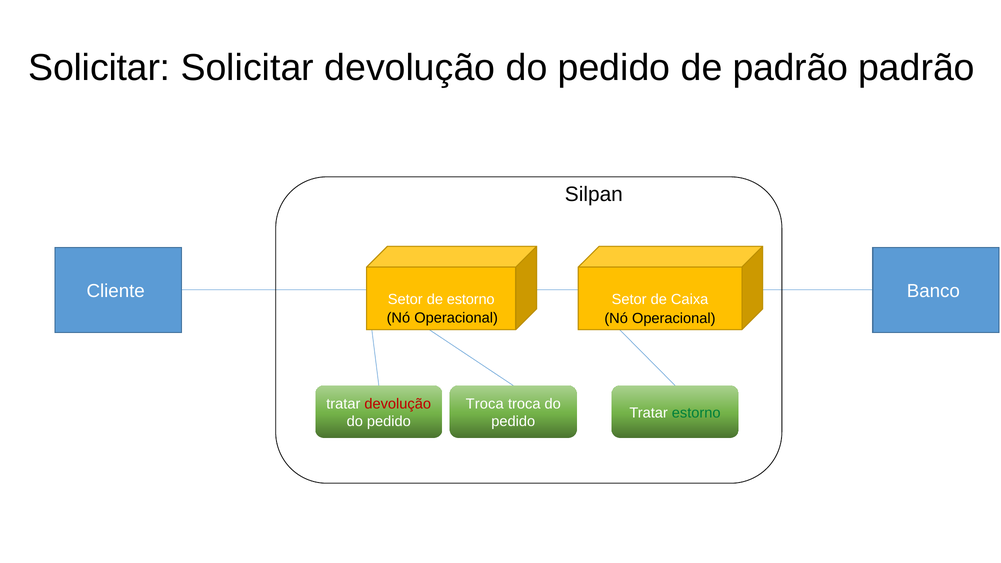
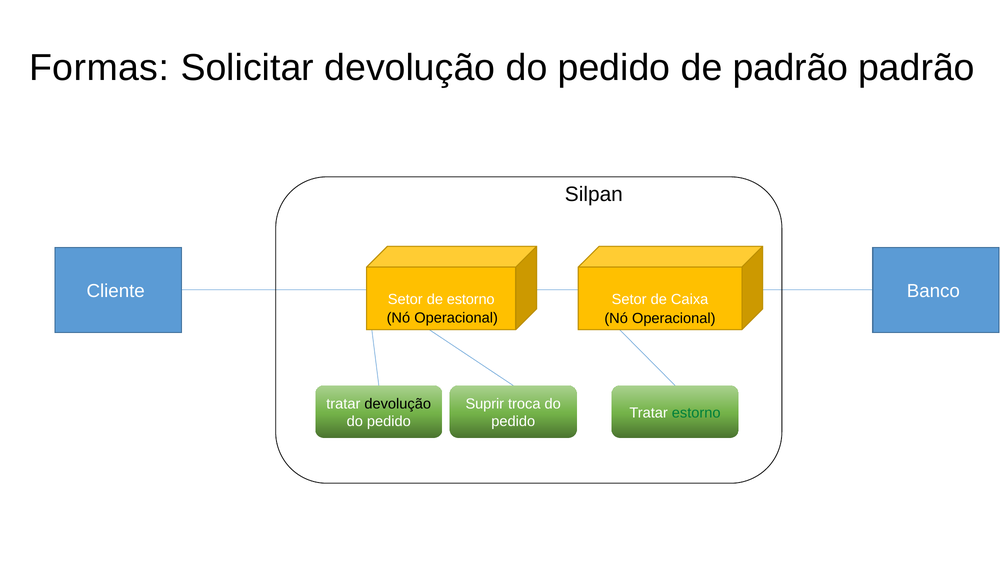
Solicitar at (99, 68): Solicitar -> Formas
devolução at (398, 404) colour: red -> black
Troca at (485, 404): Troca -> Suprir
